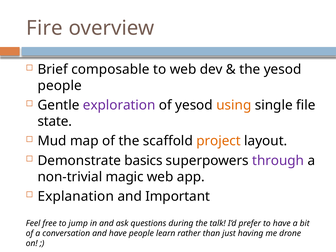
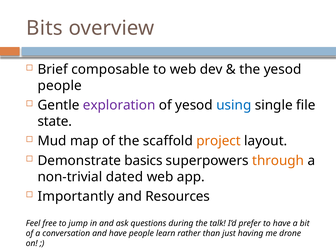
Fire: Fire -> Bits
using colour: orange -> blue
through colour: purple -> orange
magic: magic -> dated
Explanation: Explanation -> Importantly
Important: Important -> Resources
